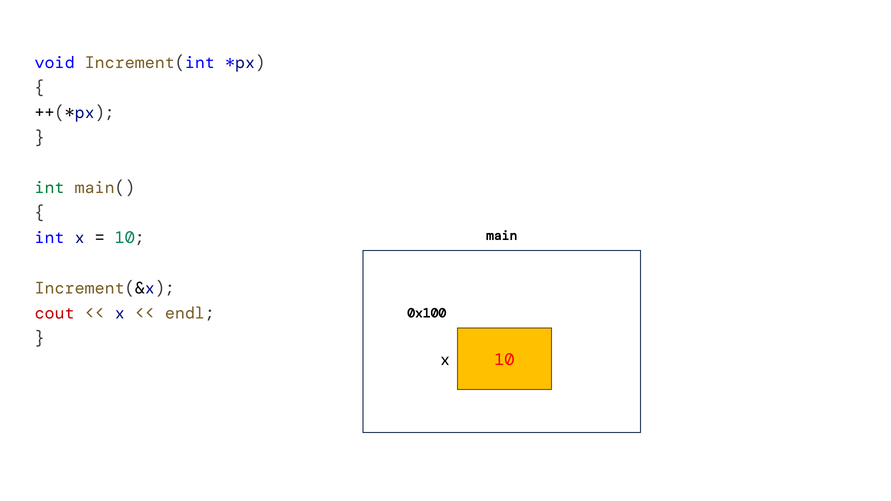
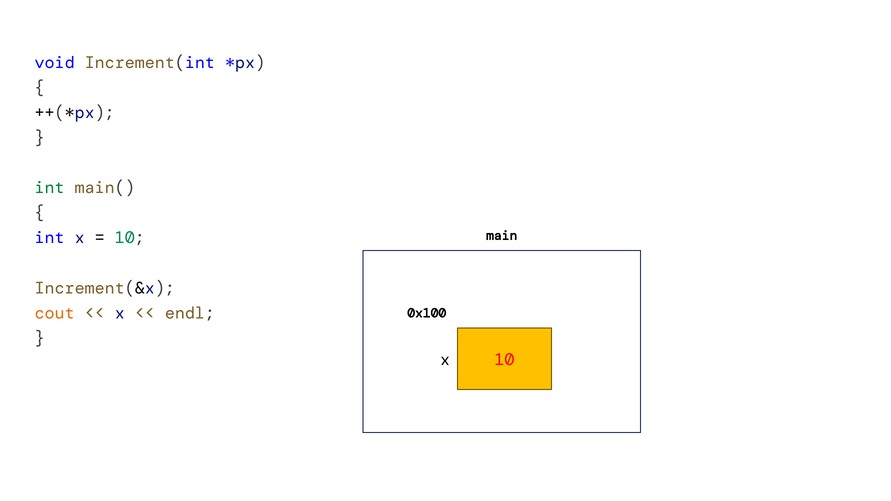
cout colour: red -> orange
